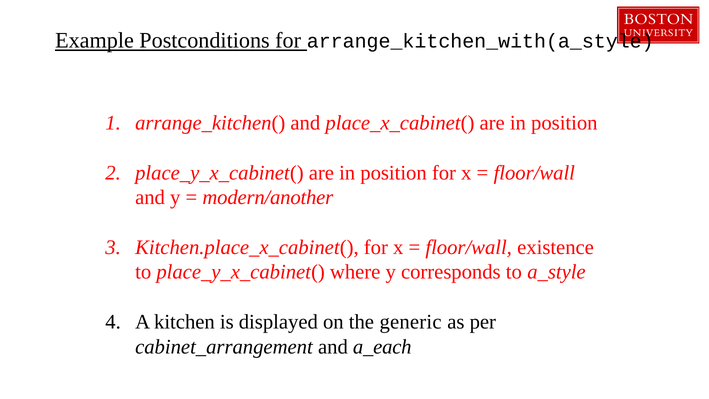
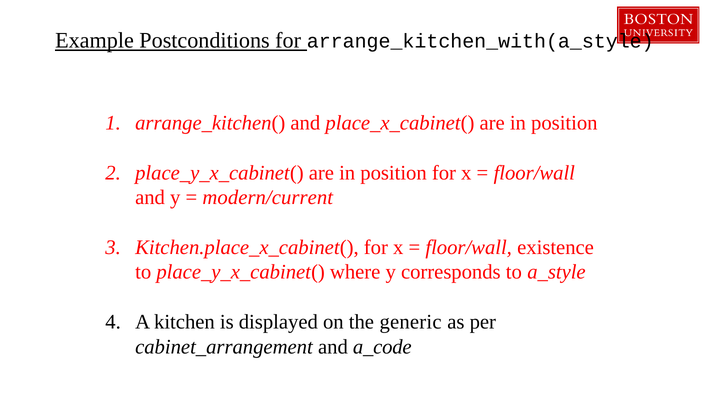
modern/another: modern/another -> modern/current
a_each: a_each -> a_code
